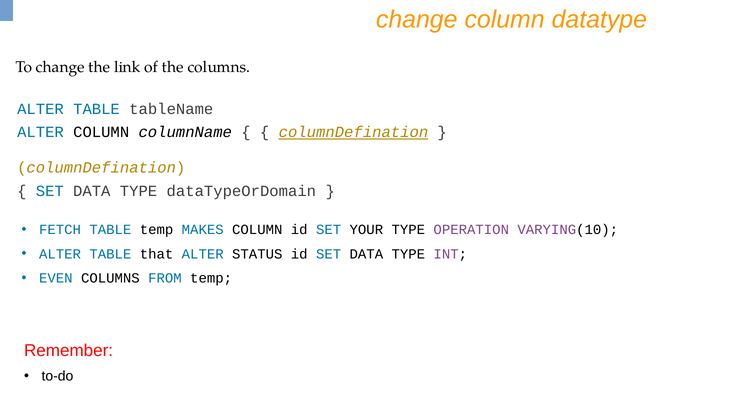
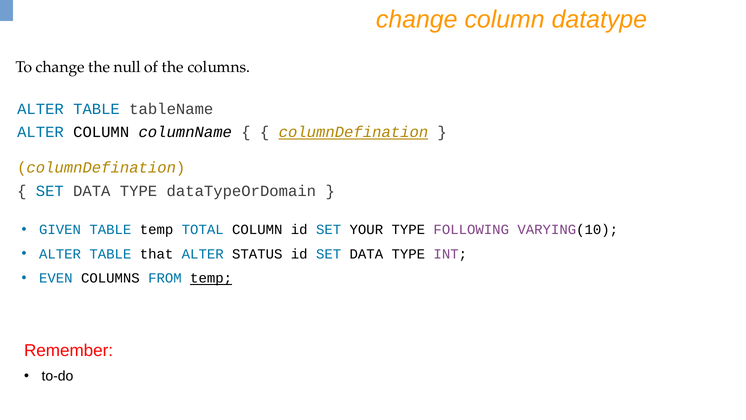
link: link -> null
FETCH: FETCH -> GIVEN
MAKES: MAKES -> TOTAL
OPERATION: OPERATION -> FOLLOWING
temp at (211, 278) underline: none -> present
